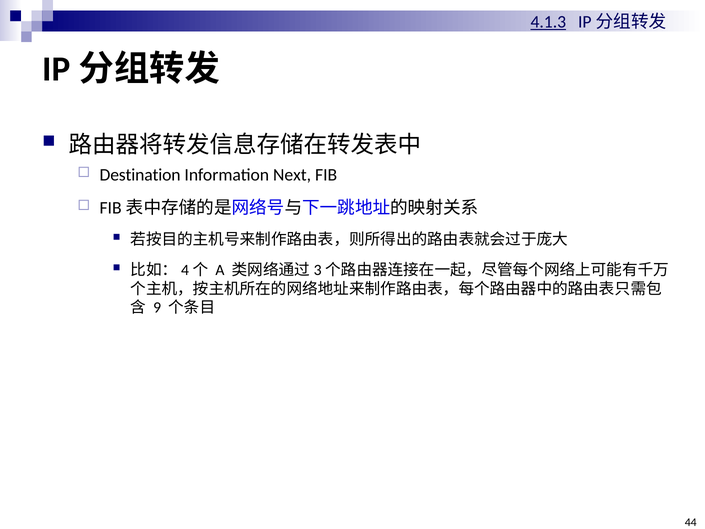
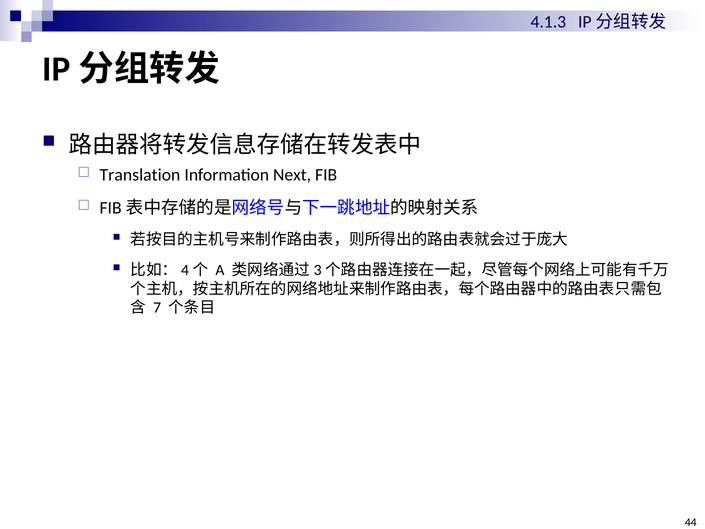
4.1.3 underline: present -> none
Destination: Destination -> Translation
9: 9 -> 7
